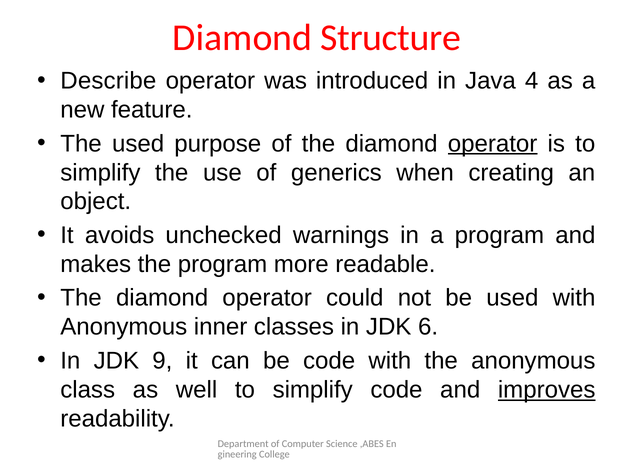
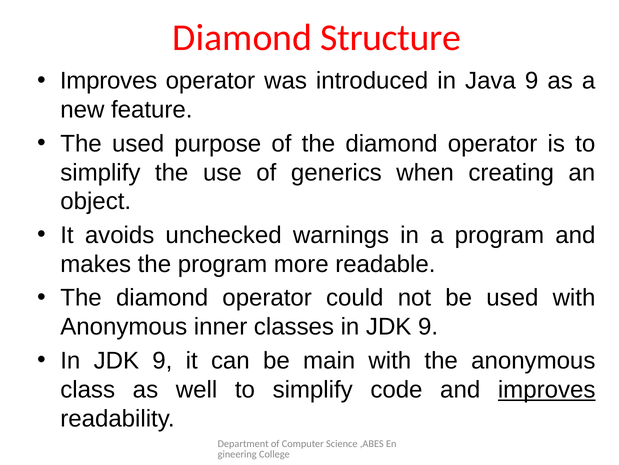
Describe at (108, 81): Describe -> Improves
Java 4: 4 -> 9
operator at (493, 143) underline: present -> none
classes in JDK 6: 6 -> 9
be code: code -> main
